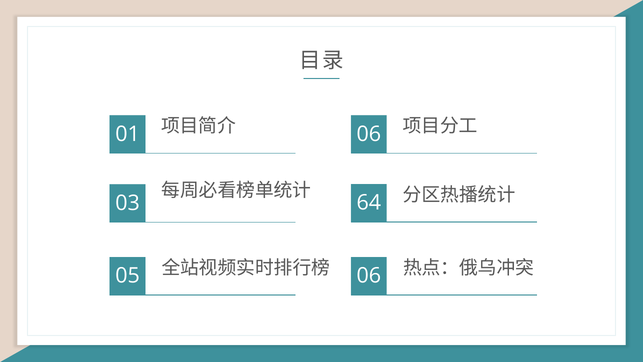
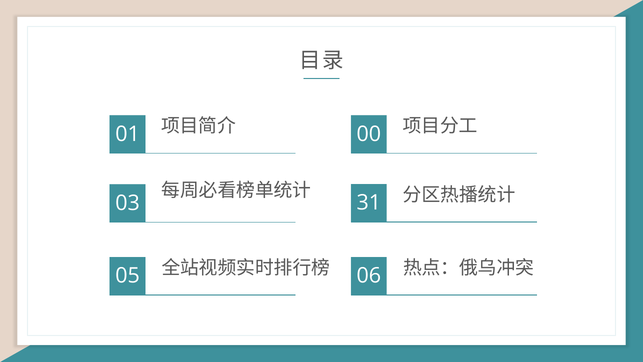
01 06: 06 -> 00
64: 64 -> 31
